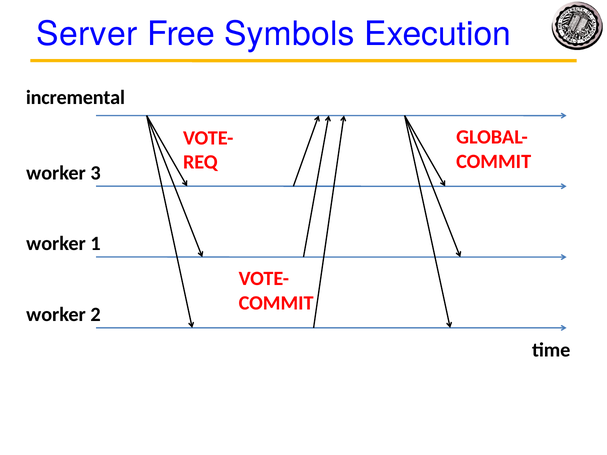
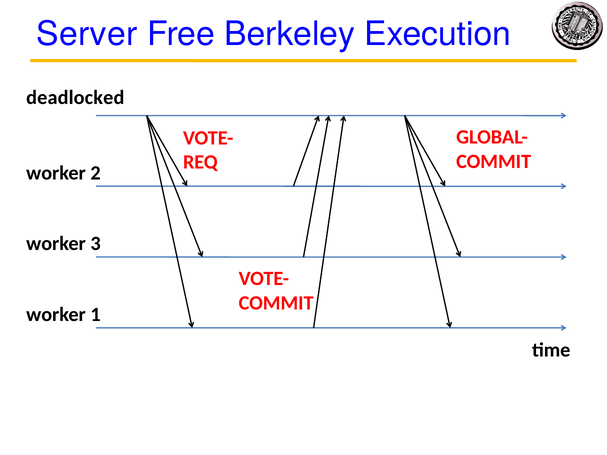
Symbols: Symbols -> Berkeley
incremental: incremental -> deadlocked
3: 3 -> 2
1: 1 -> 3
2: 2 -> 1
